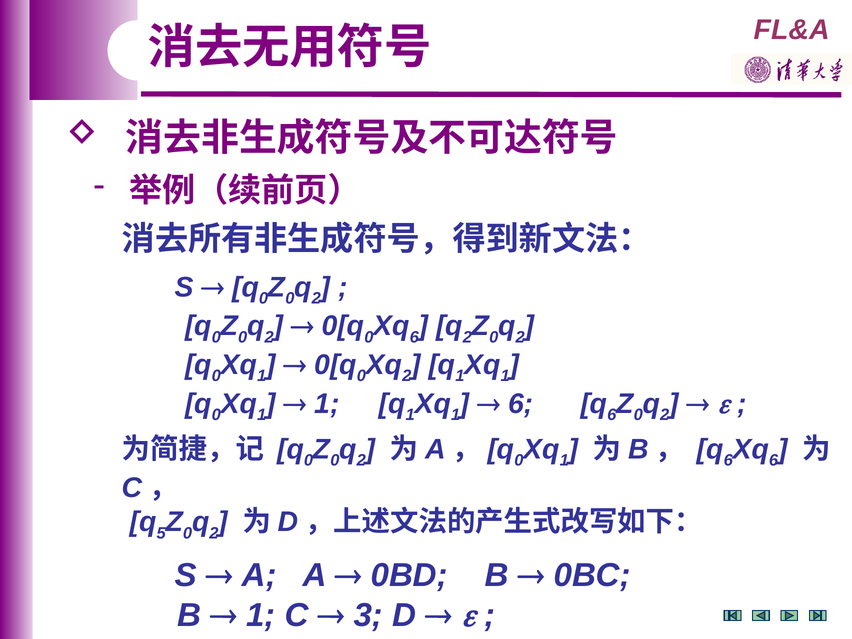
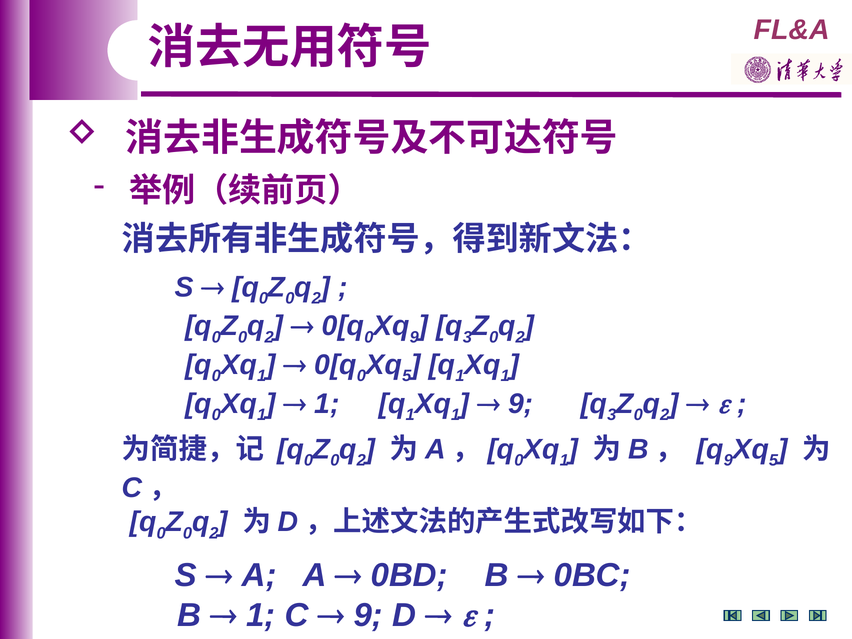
6 at (414, 337): 6 -> 9
2 at (467, 337): 2 -> 3
2 at (407, 376): 2 -> 5
6 at (521, 404): 6 -> 9
6 at (612, 415): 6 -> 3
6 at (728, 460): 6 -> 9
6 at (774, 460): 6 -> 5
5 at (161, 533): 5 -> 0
3 at (368, 615): 3 -> 9
